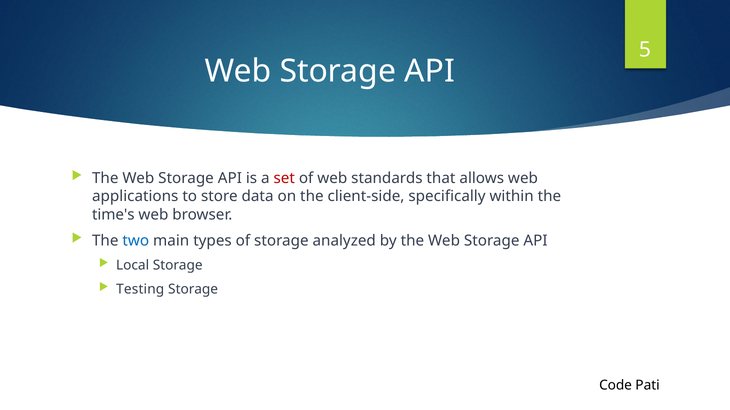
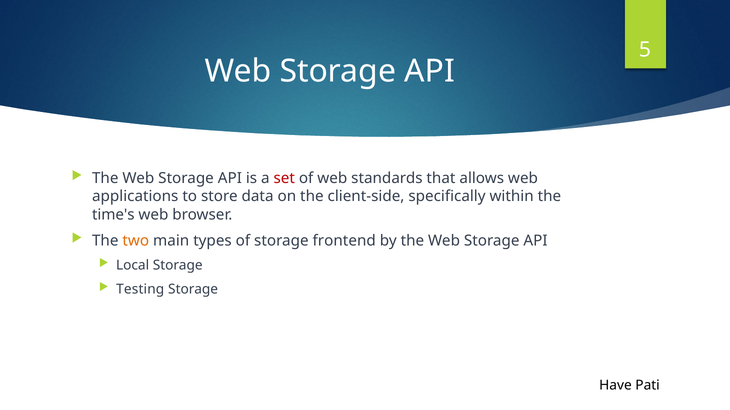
two colour: blue -> orange
analyzed: analyzed -> frontend
Code: Code -> Have
